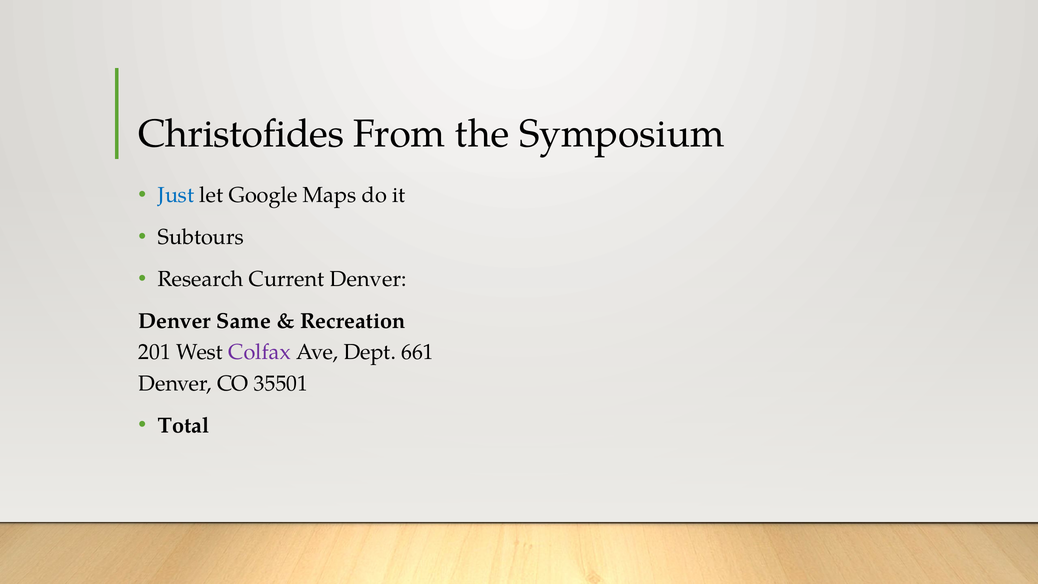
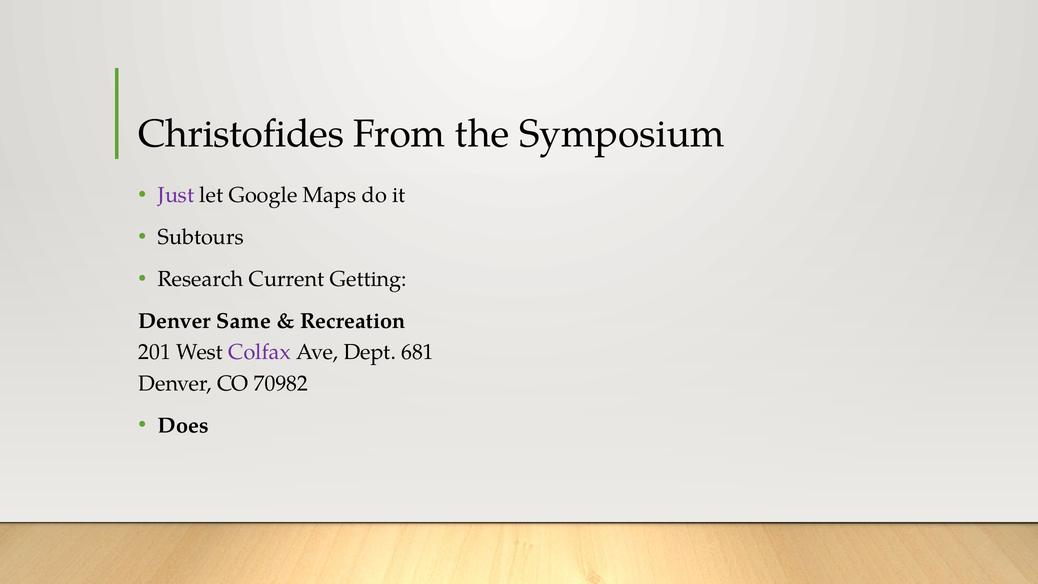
Just colour: blue -> purple
Current Denver: Denver -> Getting
661: 661 -> 681
35501: 35501 -> 70982
Total: Total -> Does
